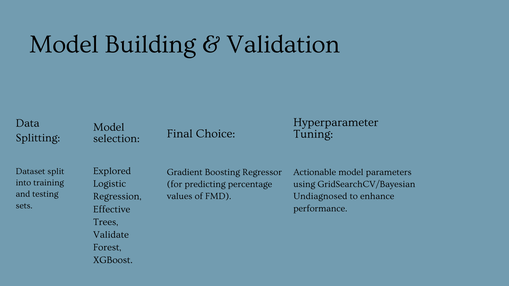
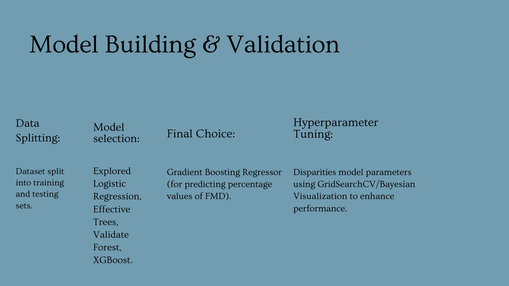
Actionable: Actionable -> Disparities
Undiagnosed: Undiagnosed -> Visualization
